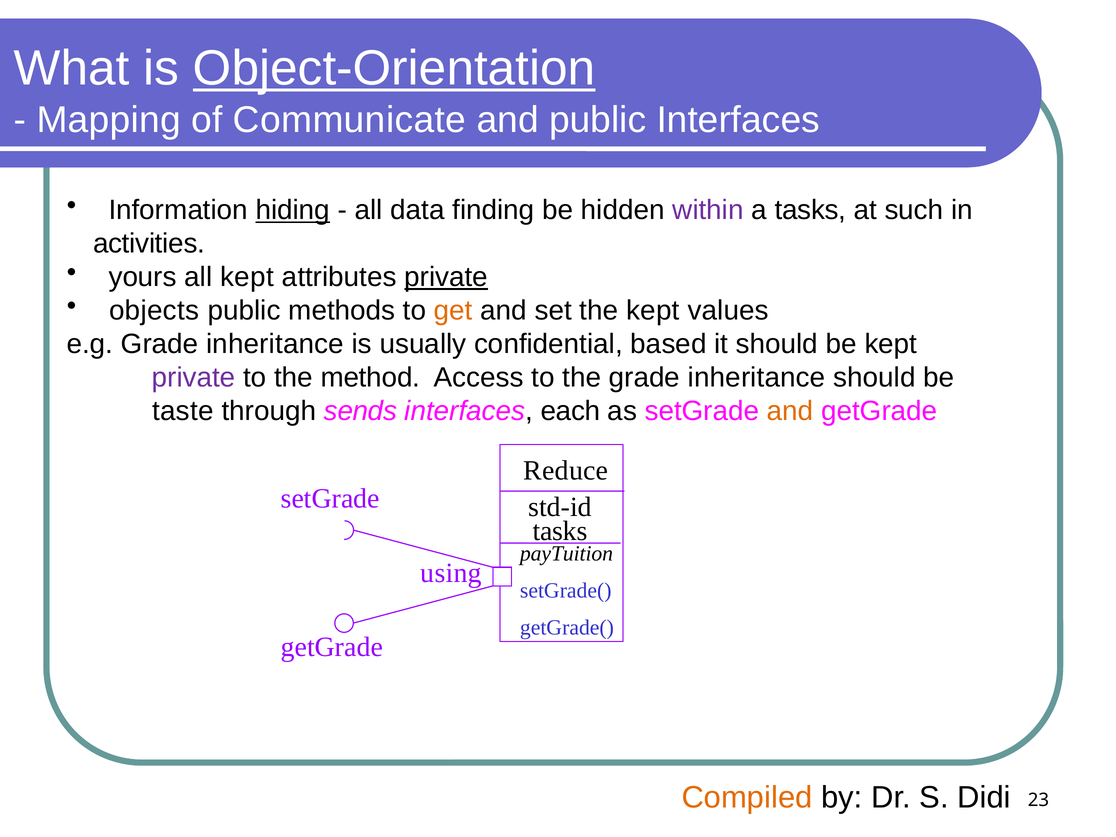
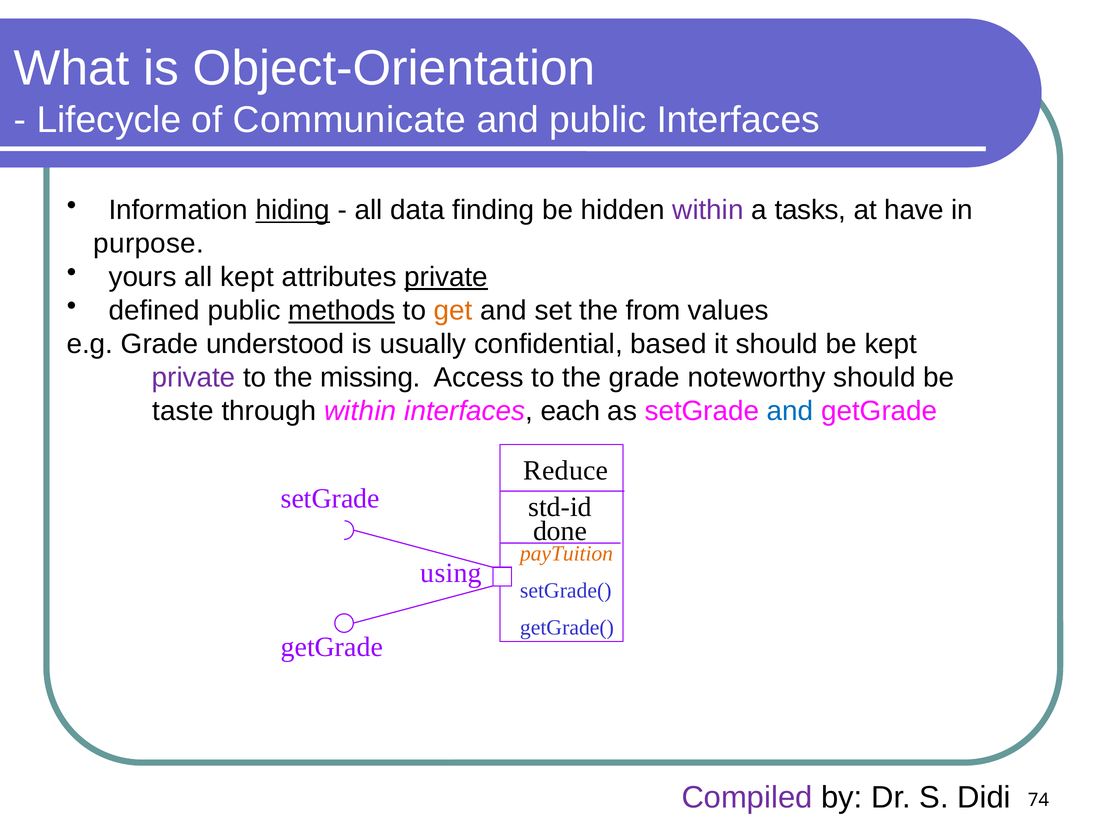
Object-Orientation underline: present -> none
Mapping: Mapping -> Lifecycle
such: such -> have
activities: activities -> purpose
objects: objects -> defined
methods underline: none -> present
the kept: kept -> from
e.g Grade inheritance: inheritance -> understood
method: method -> missing
the grade inheritance: inheritance -> noteworthy
through sends: sends -> within
and at (790, 411) colour: orange -> blue
tasks at (560, 531): tasks -> done
payTuition colour: black -> orange
Compiled colour: orange -> purple
23: 23 -> 74
